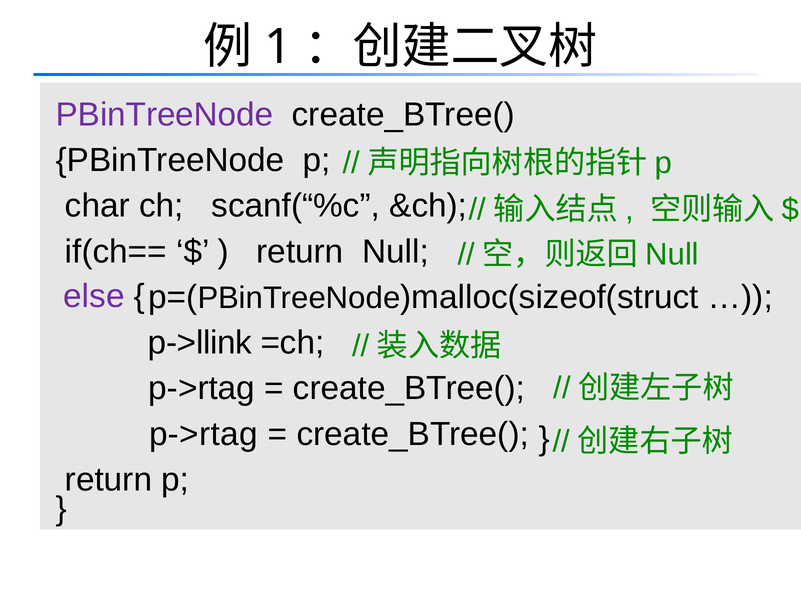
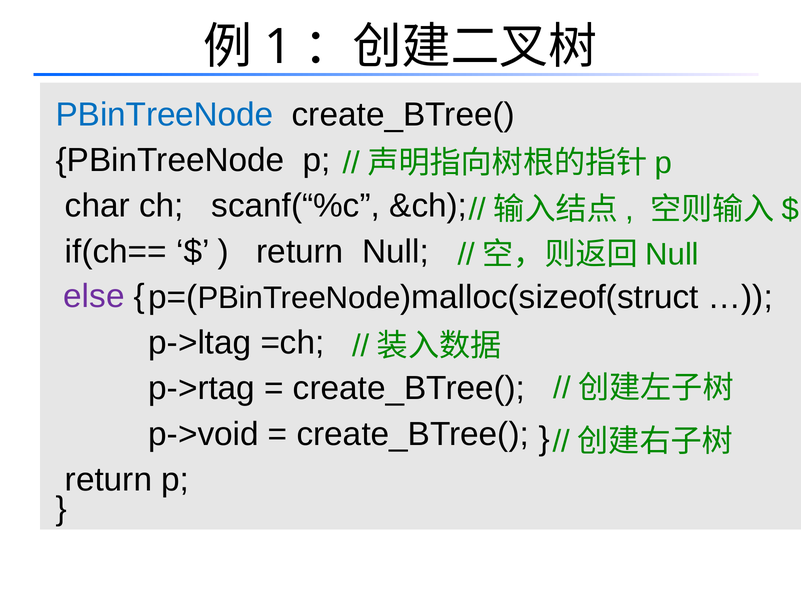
PBinTreeNode at (165, 115) colour: purple -> blue
p->llink: p->llink -> p->ltag
p->rtag at (203, 434): p->rtag -> p->void
